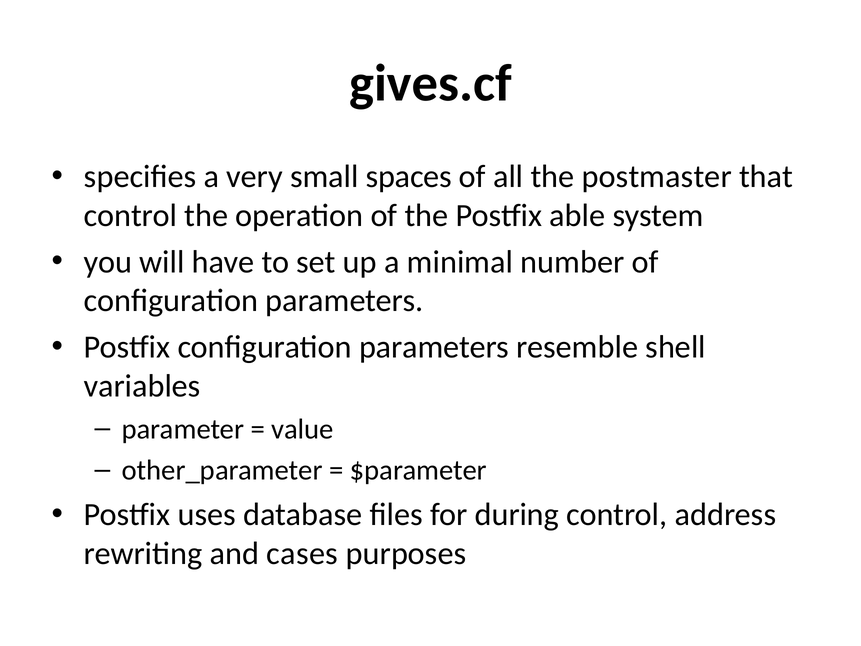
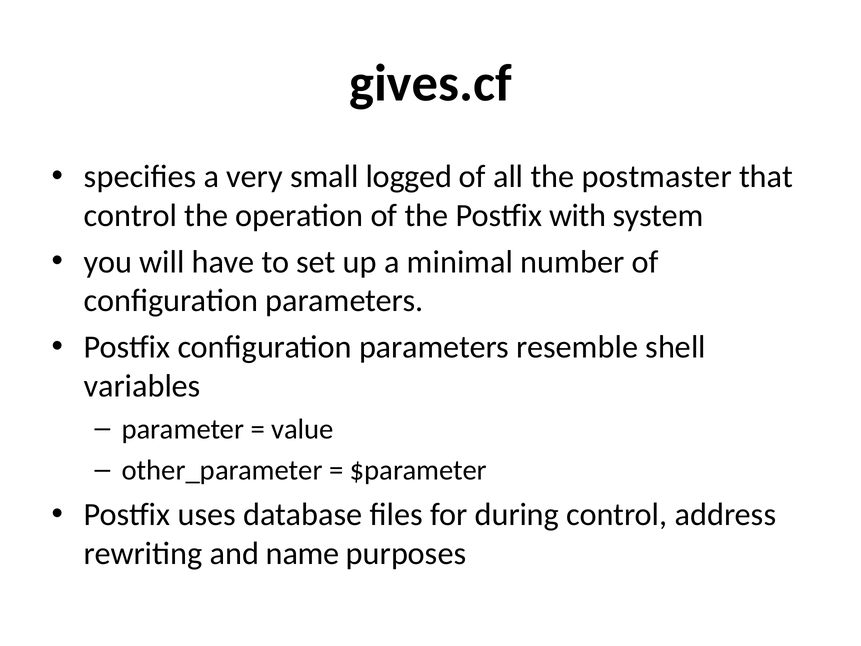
spaces: spaces -> logged
able: able -> with
cases: cases -> name
